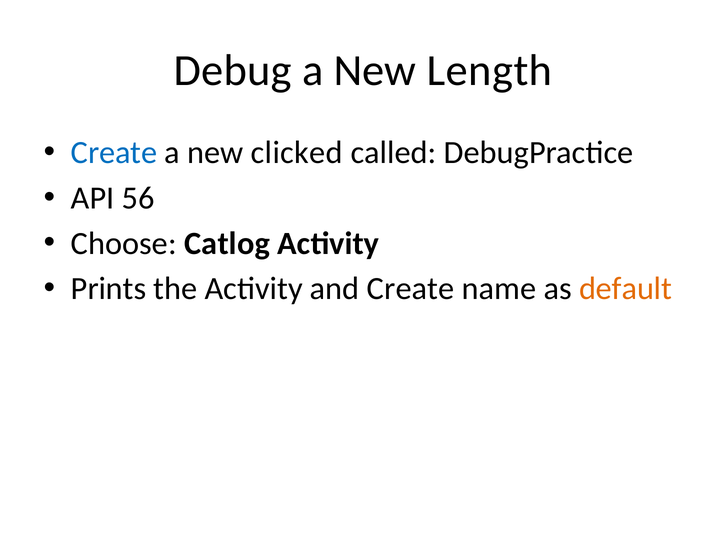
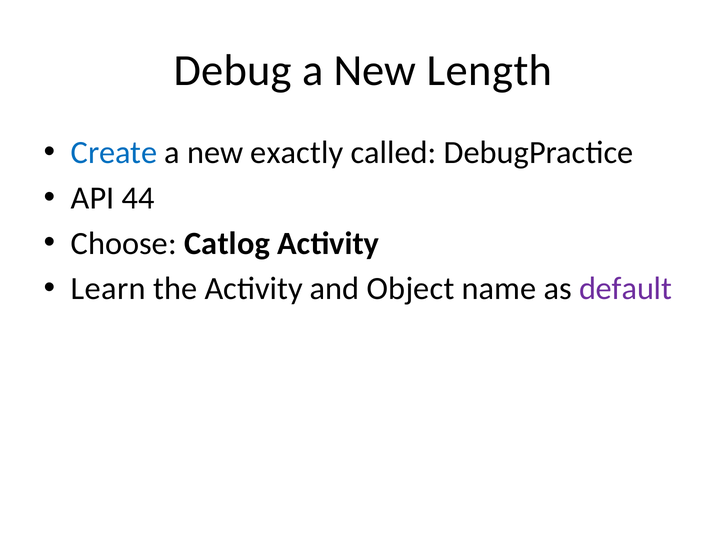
clicked: clicked -> exactly
56: 56 -> 44
Prints: Prints -> Learn
and Create: Create -> Object
default colour: orange -> purple
